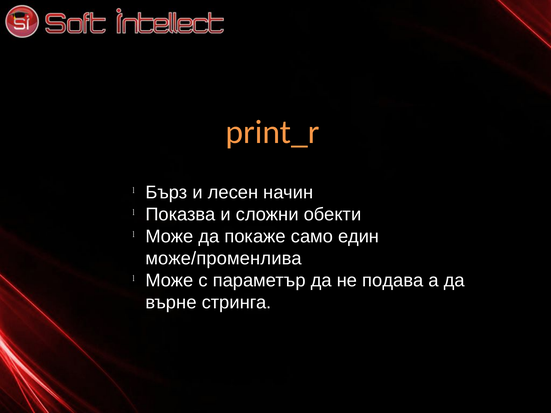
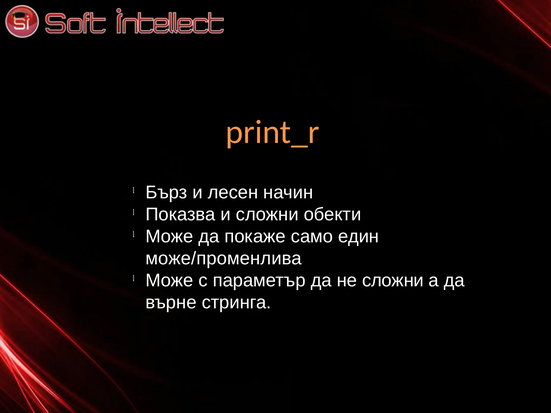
не подава: подава -> сложни
